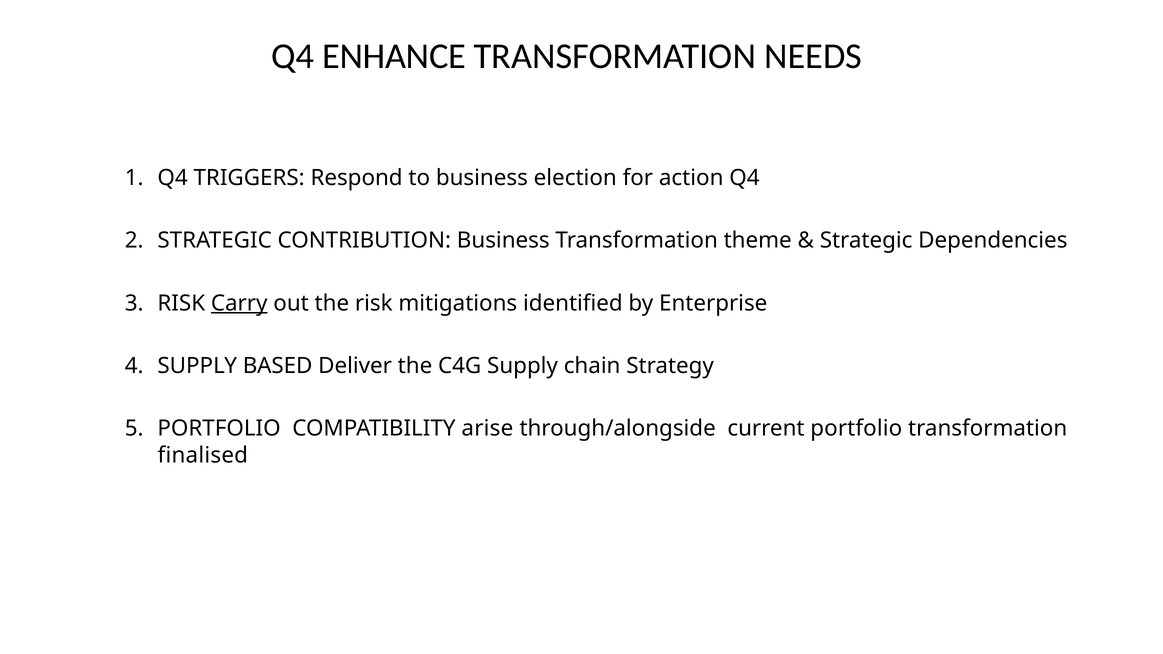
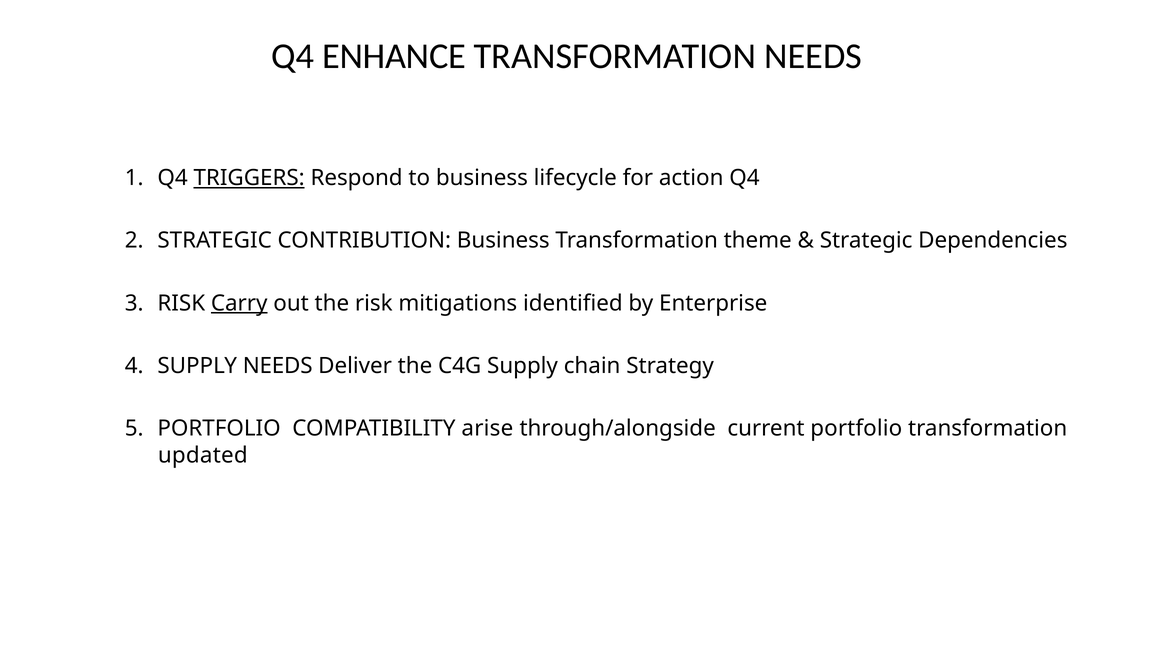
TRIGGERS underline: none -> present
election: election -> lifecycle
SUPPLY BASED: BASED -> NEEDS
finalised: finalised -> updated
